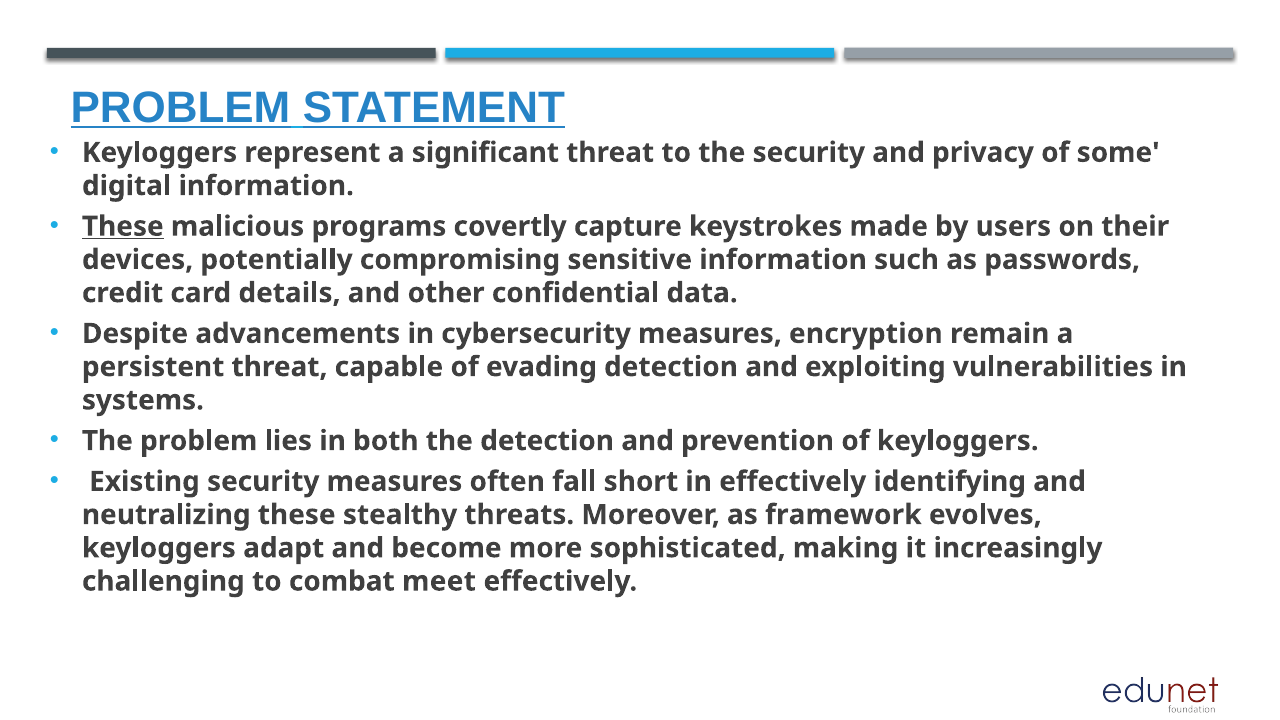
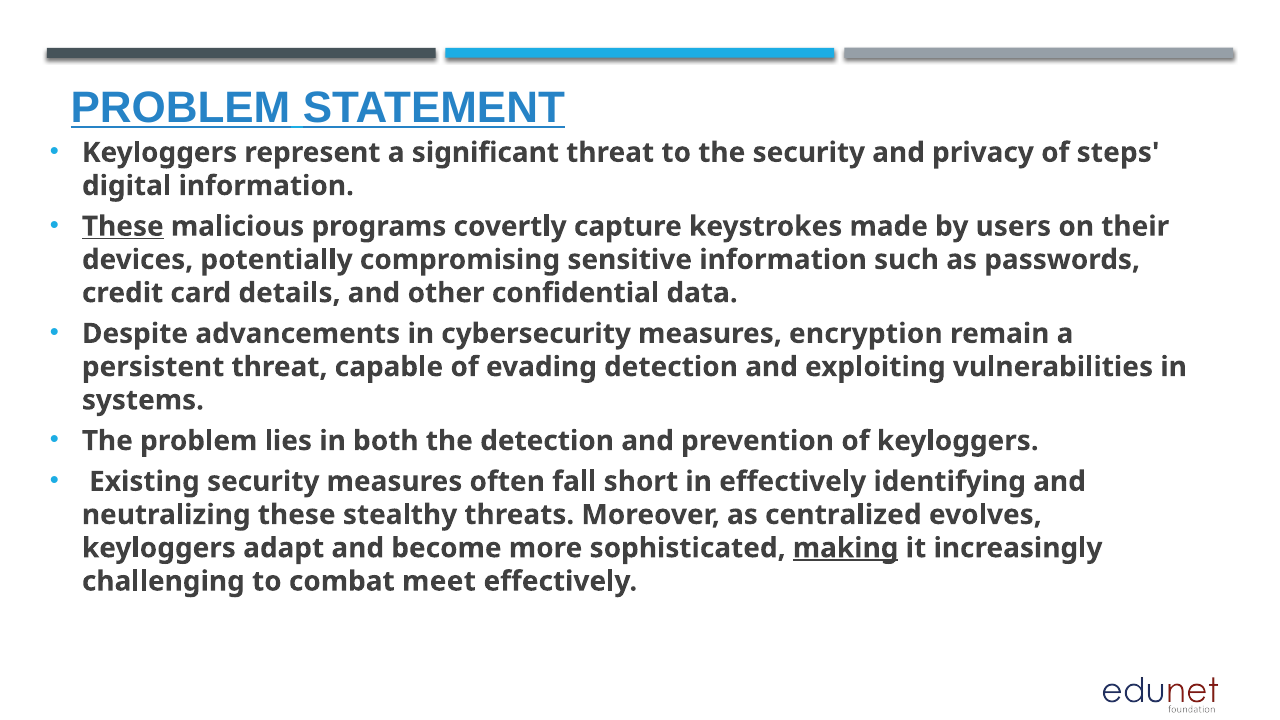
some: some -> steps
framework: framework -> centralized
making underline: none -> present
